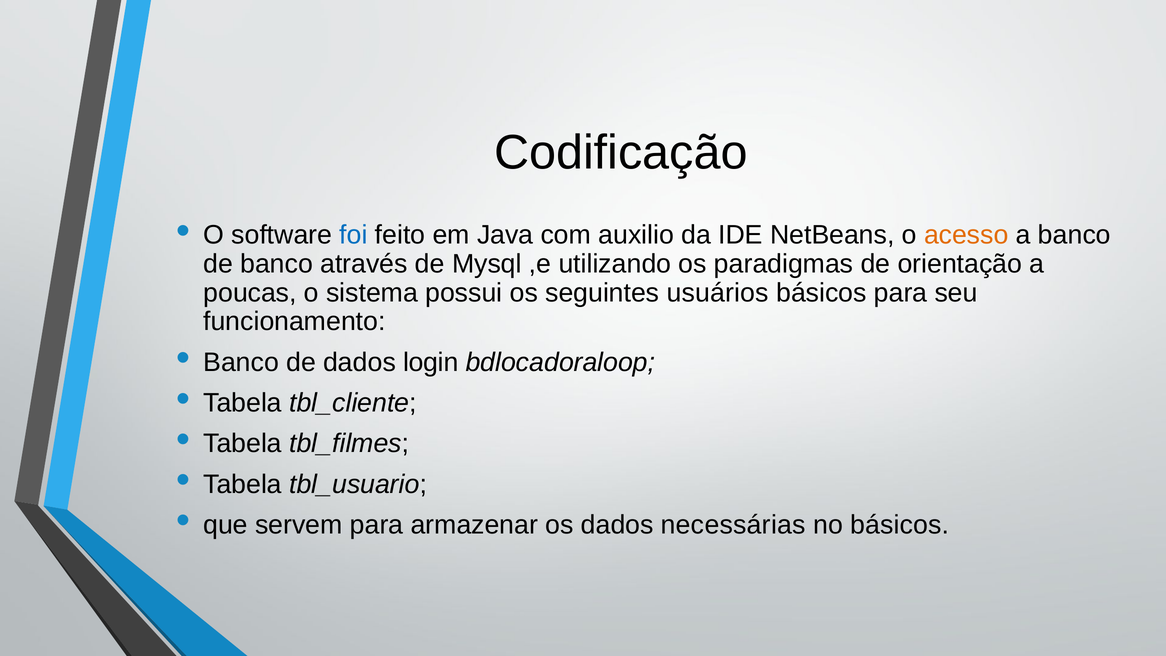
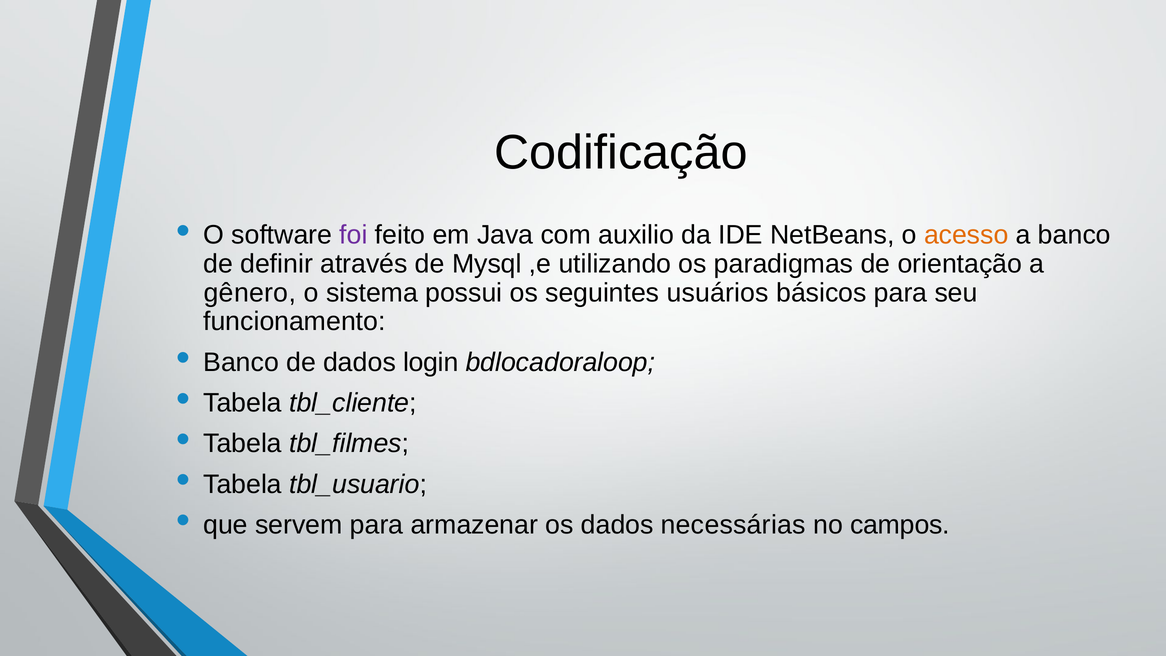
foi colour: blue -> purple
de banco: banco -> definir
poucas: poucas -> gênero
no básicos: básicos -> campos
